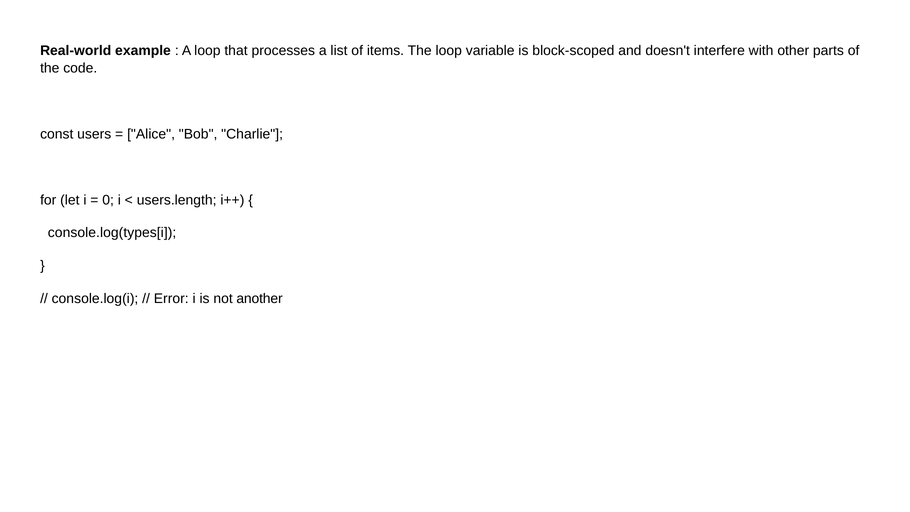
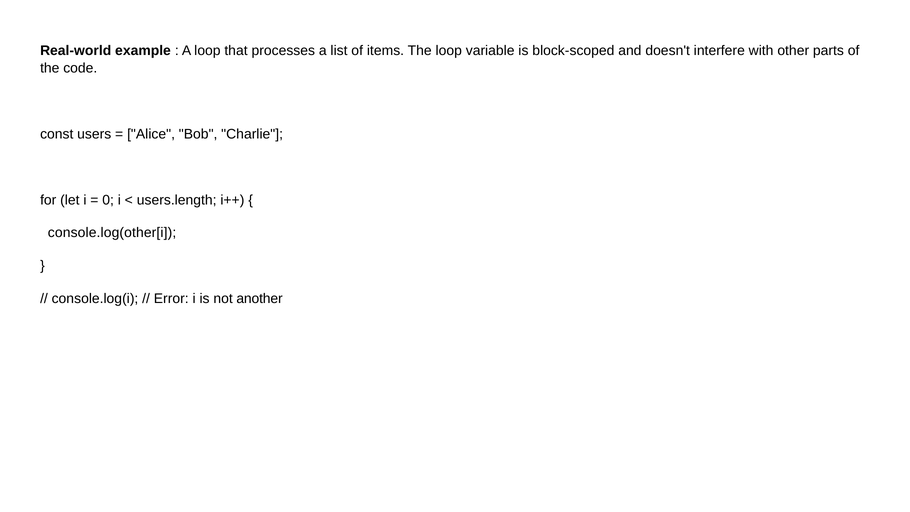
console.log(types[i: console.log(types[i -> console.log(other[i
